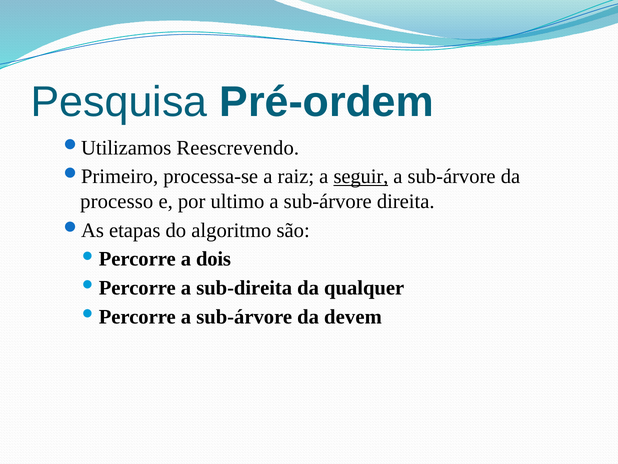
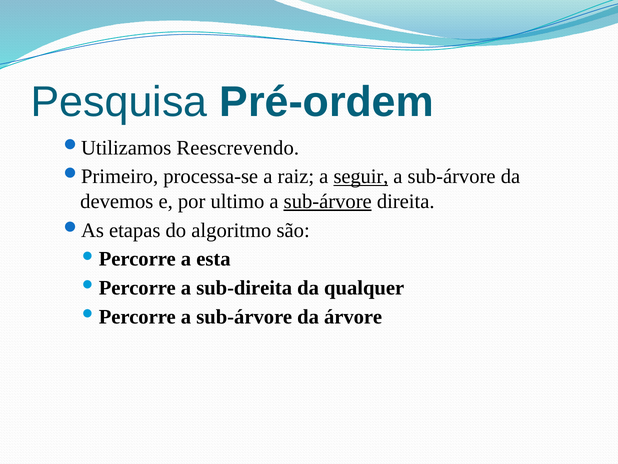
processo: processo -> devemos
sub-árvore at (328, 201) underline: none -> present
dois: dois -> esta
devem: devem -> árvore
